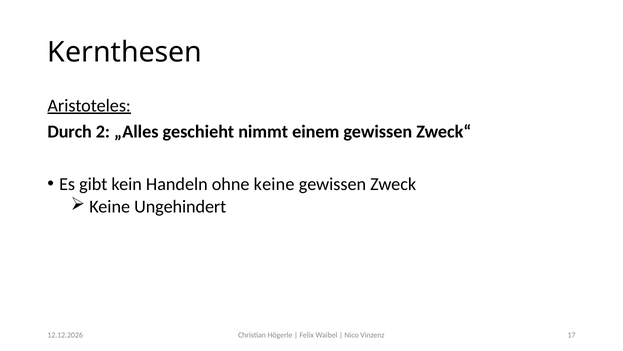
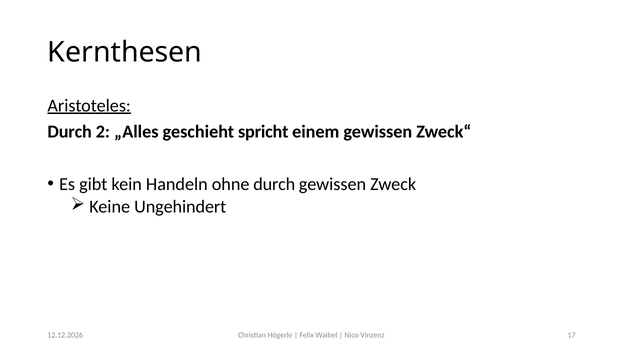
nimmt: nimmt -> spricht
ohne keine: keine -> durch
